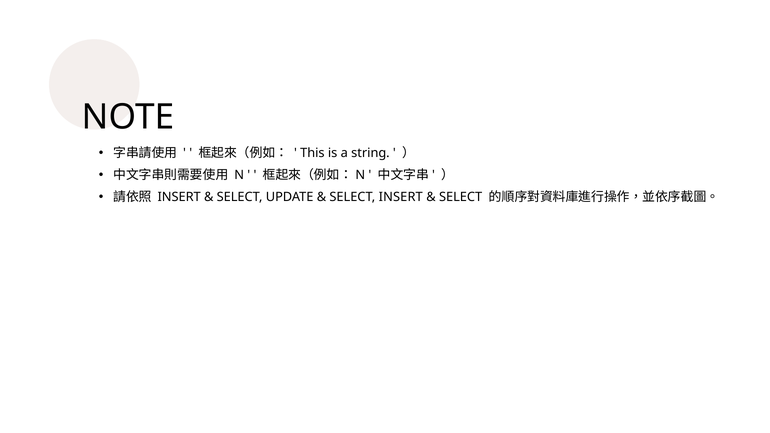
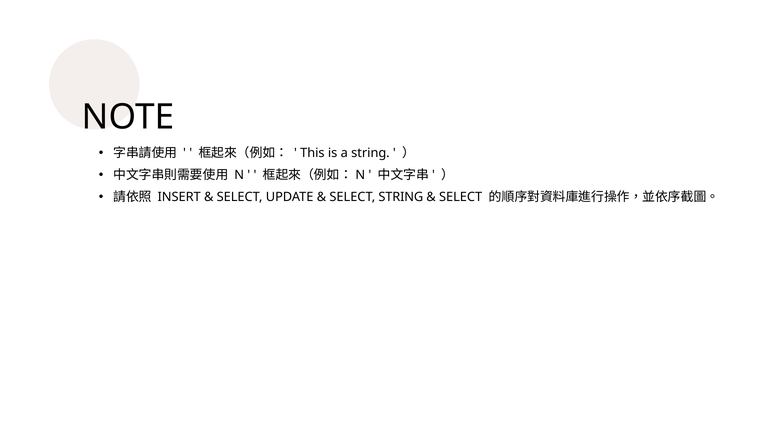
SELECT INSERT: INSERT -> STRING
